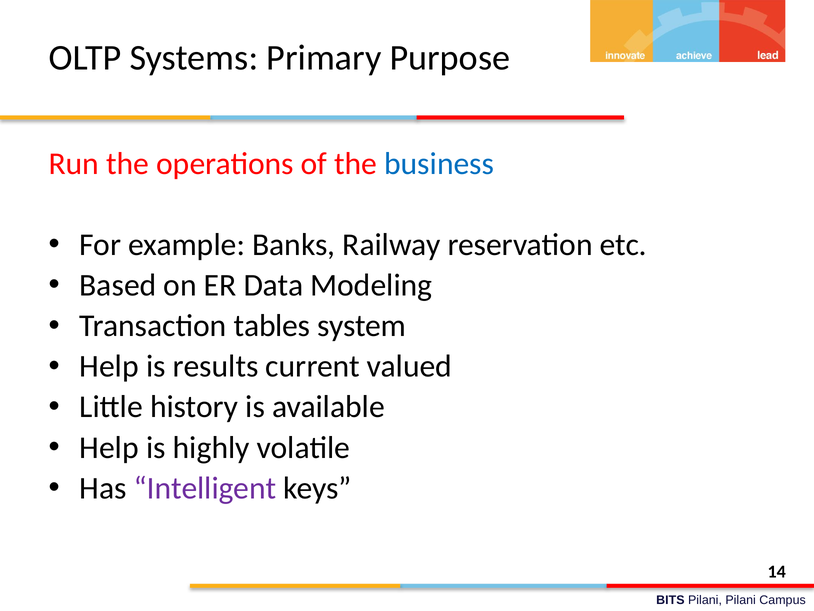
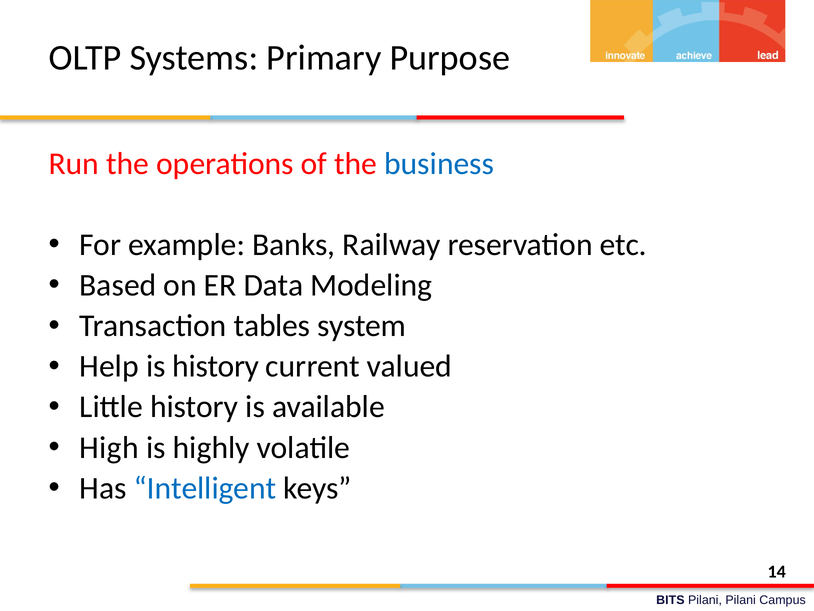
is results: results -> history
Help at (109, 447): Help -> High
Intelligent colour: purple -> blue
